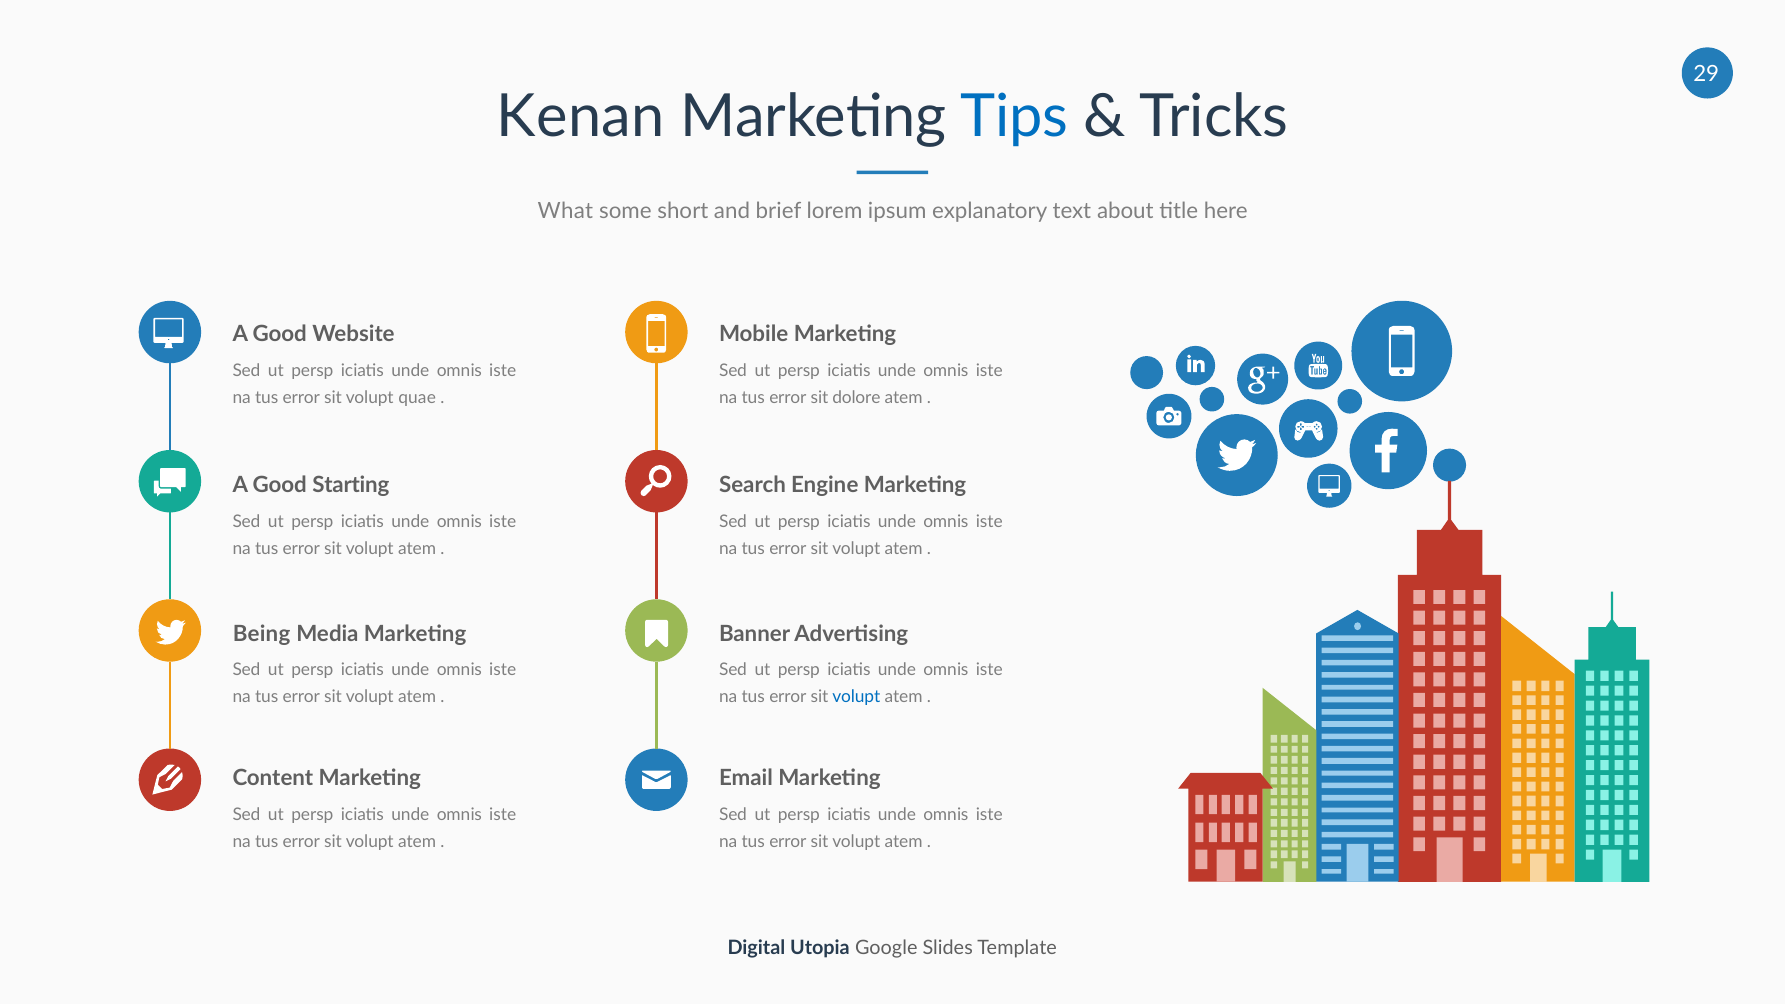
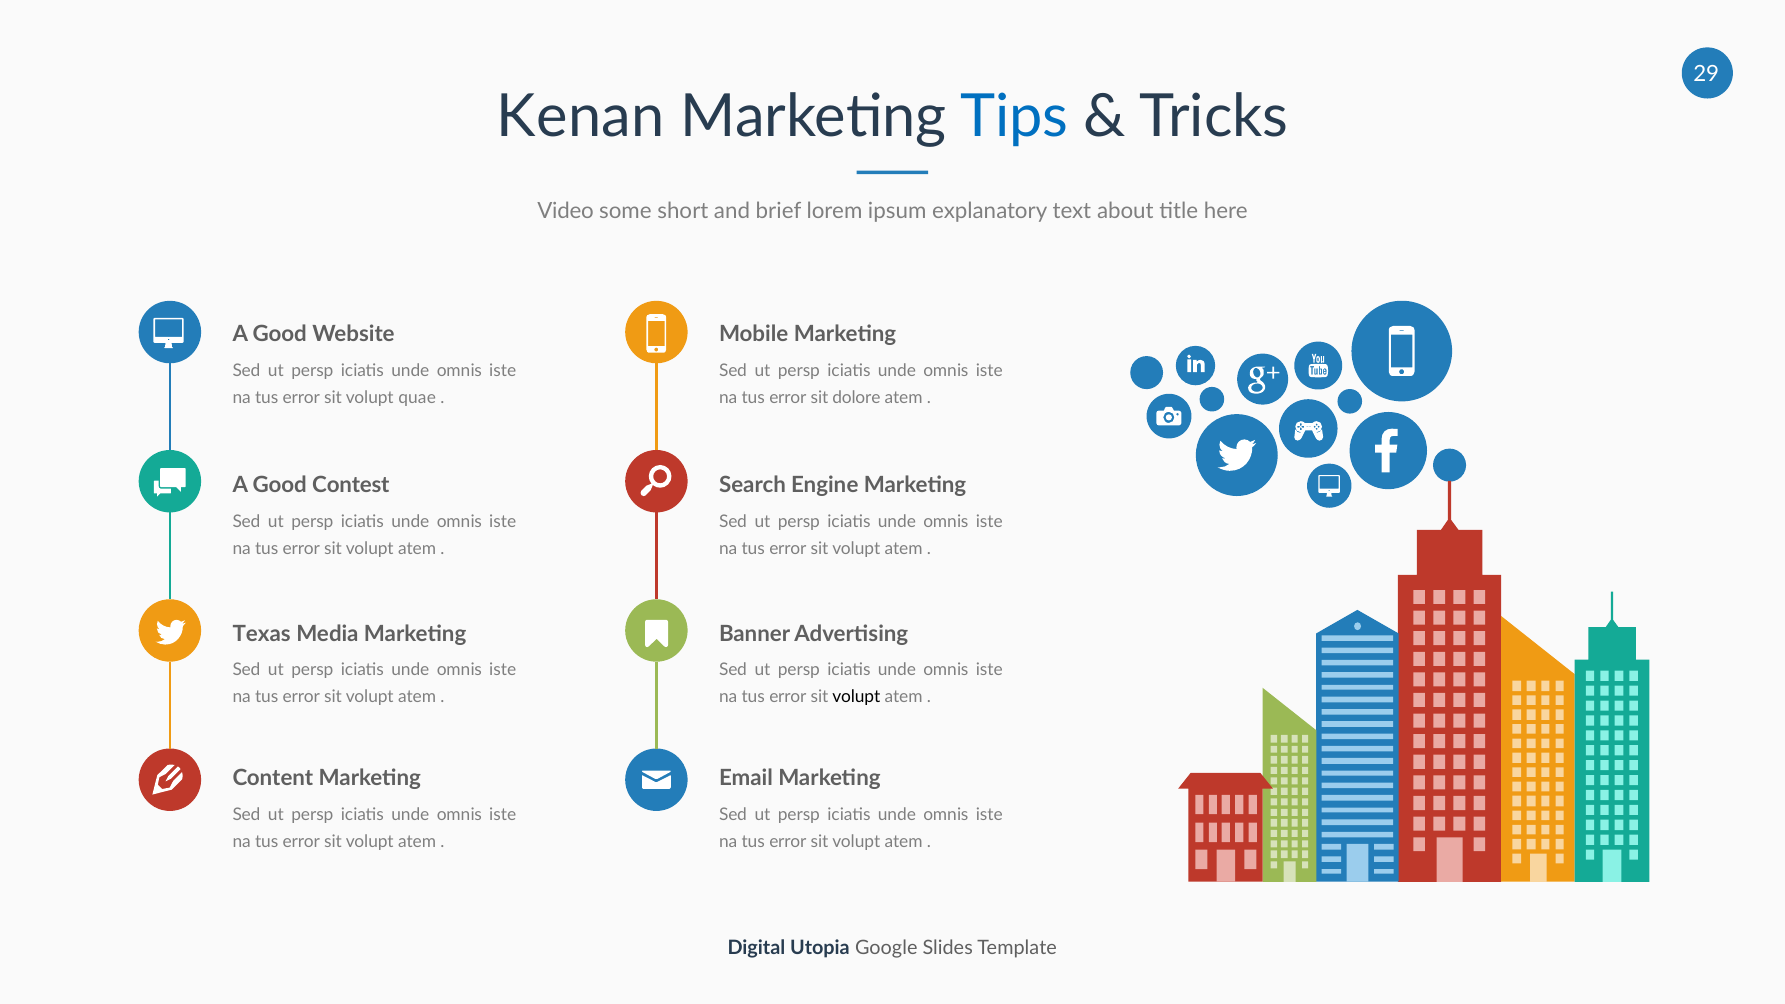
What: What -> Video
Starting: Starting -> Contest
Being: Being -> Texas
volupt at (856, 697) colour: blue -> black
